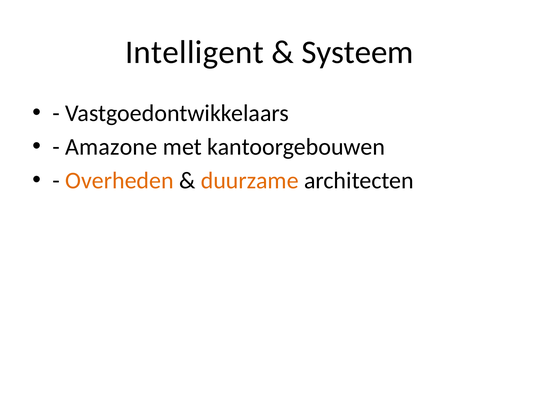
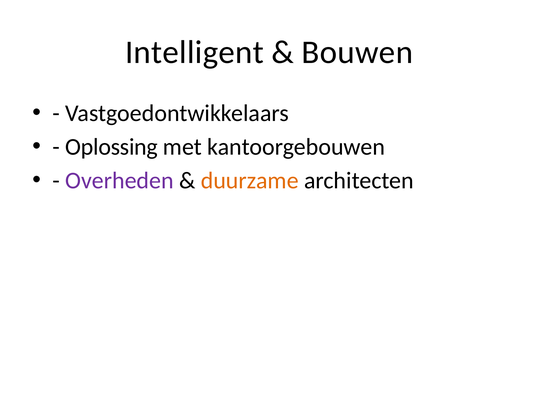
Systeem: Systeem -> Bouwen
Amazone: Amazone -> Oplossing
Overheden colour: orange -> purple
